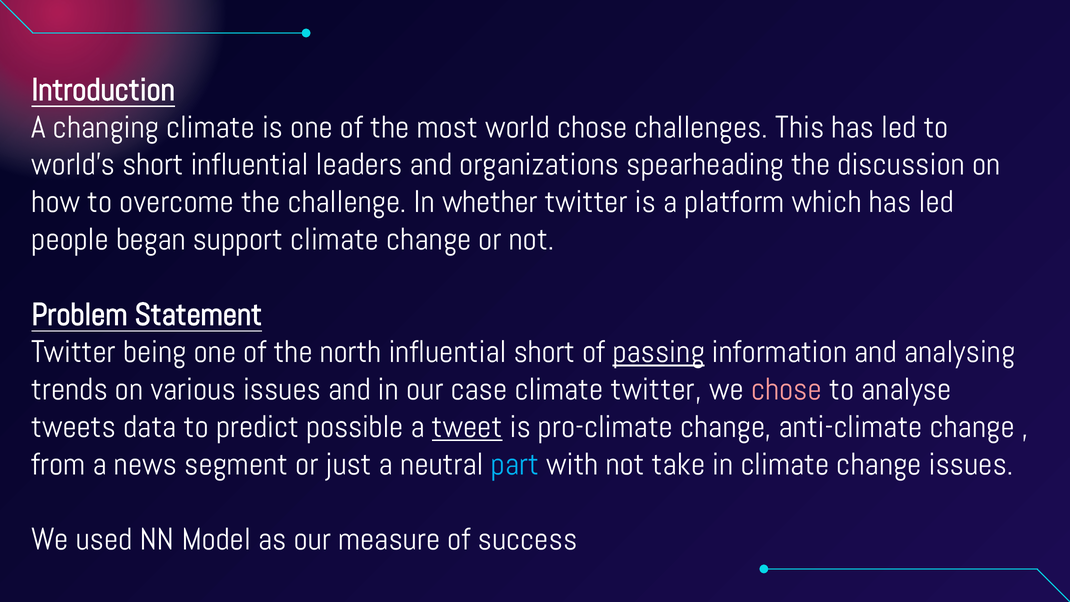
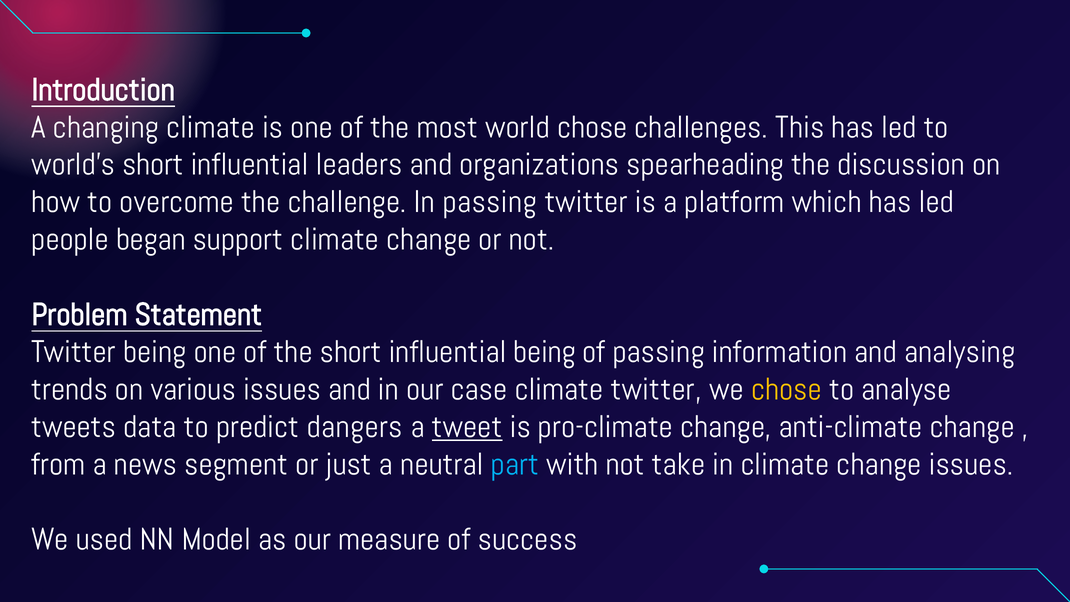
In whether: whether -> passing
the north: north -> short
influential short: short -> being
passing at (659, 352) underline: present -> none
chose at (787, 389) colour: pink -> yellow
possible: possible -> dangers
